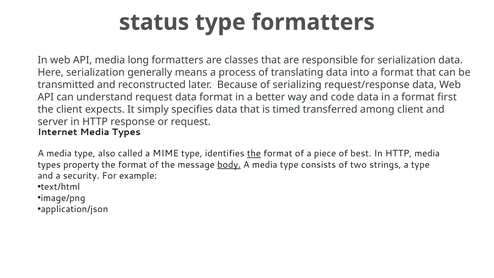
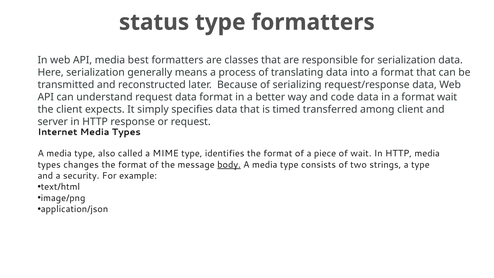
long: long -> best
format first: first -> wait
the at (254, 154) underline: present -> none
of best: best -> wait
property: property -> changes
